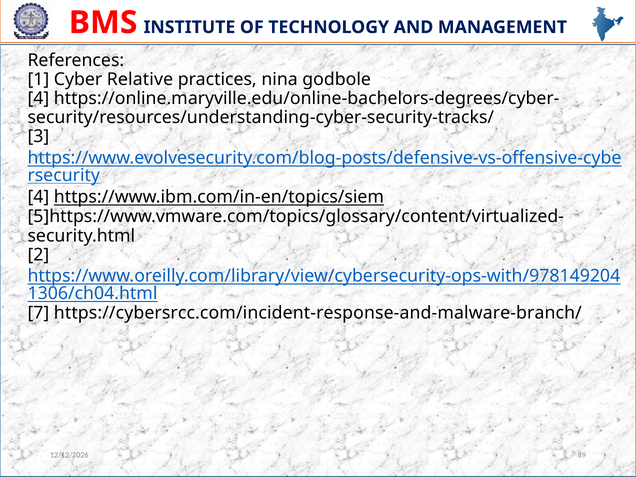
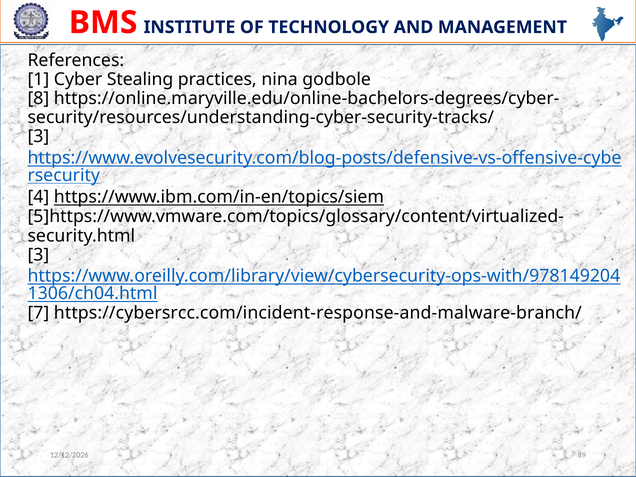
Relative: Relative -> Stealing
4 at (38, 98): 4 -> 8
2 at (38, 255): 2 -> 3
